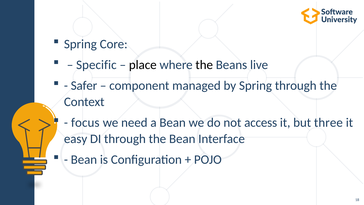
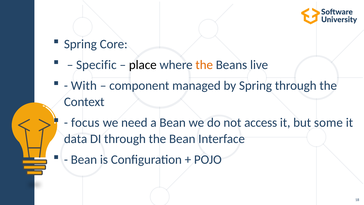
the at (204, 65) colour: black -> orange
Safer: Safer -> With
three: three -> some
easy: easy -> data
